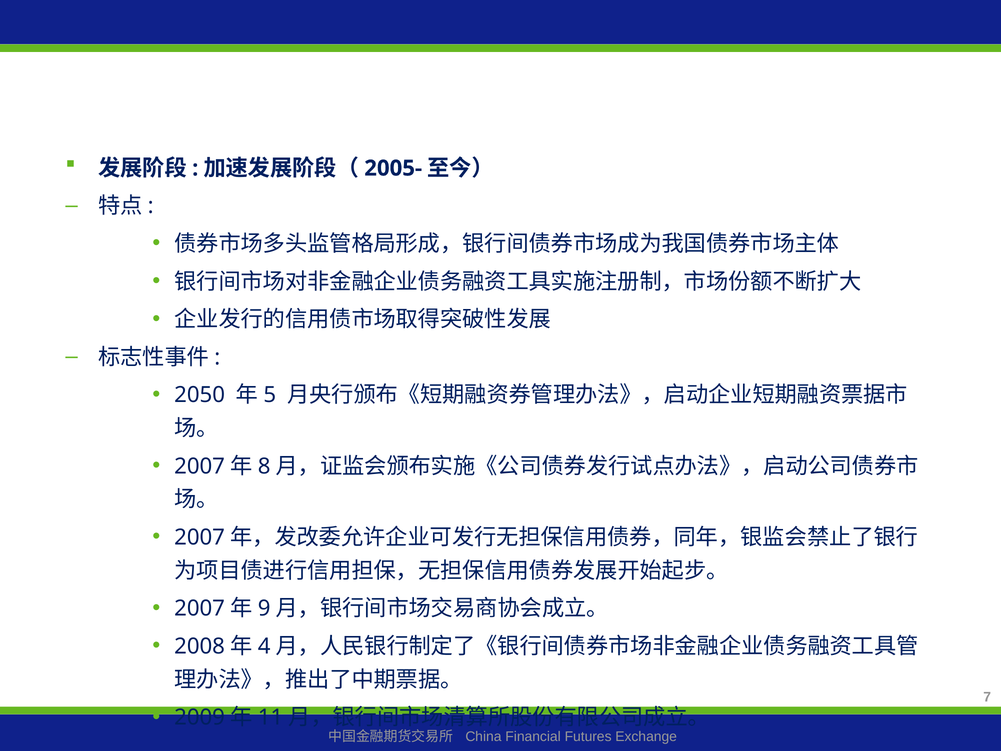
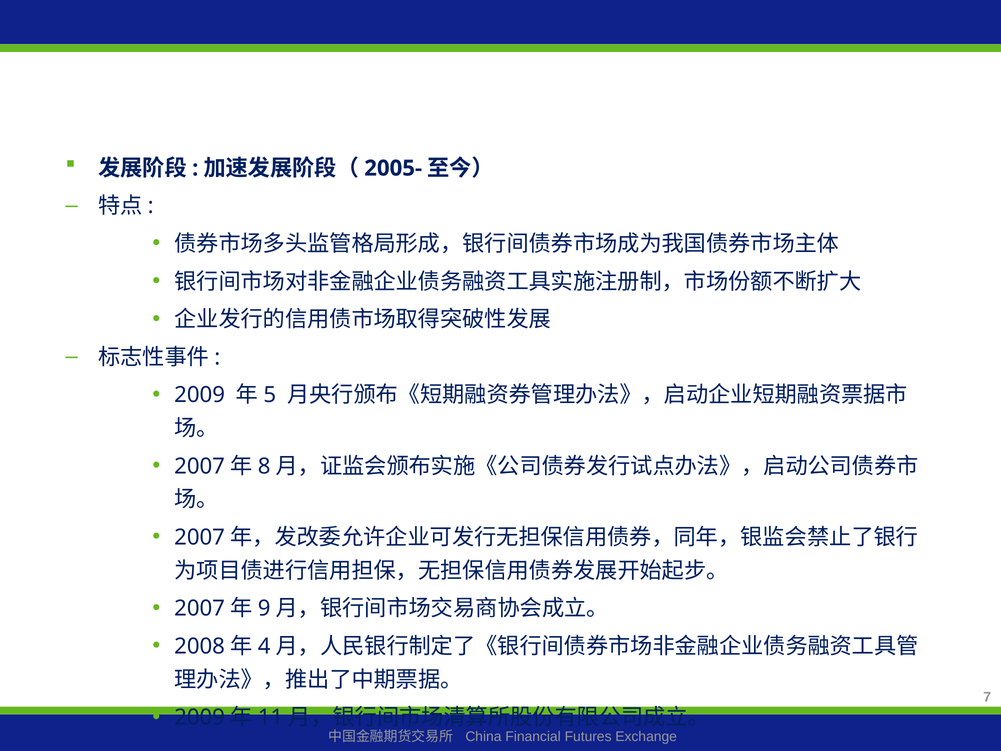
2050: 2050 -> 2009
